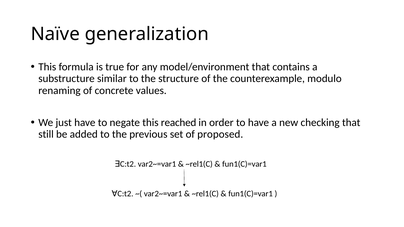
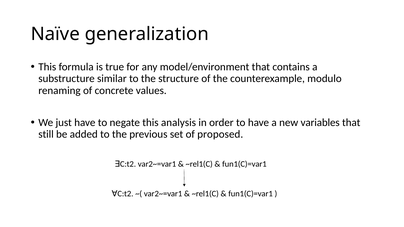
reached: reached -> analysis
checking: checking -> variables
